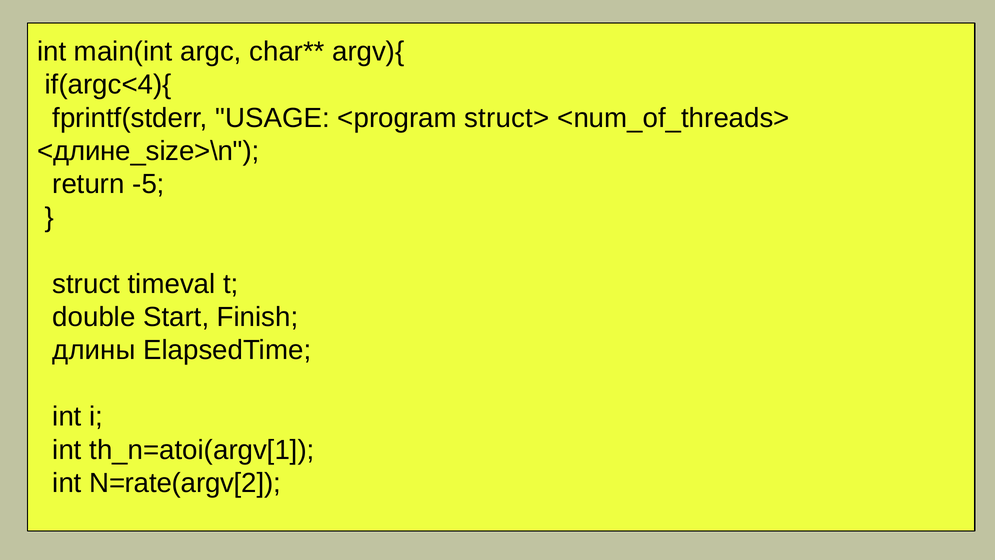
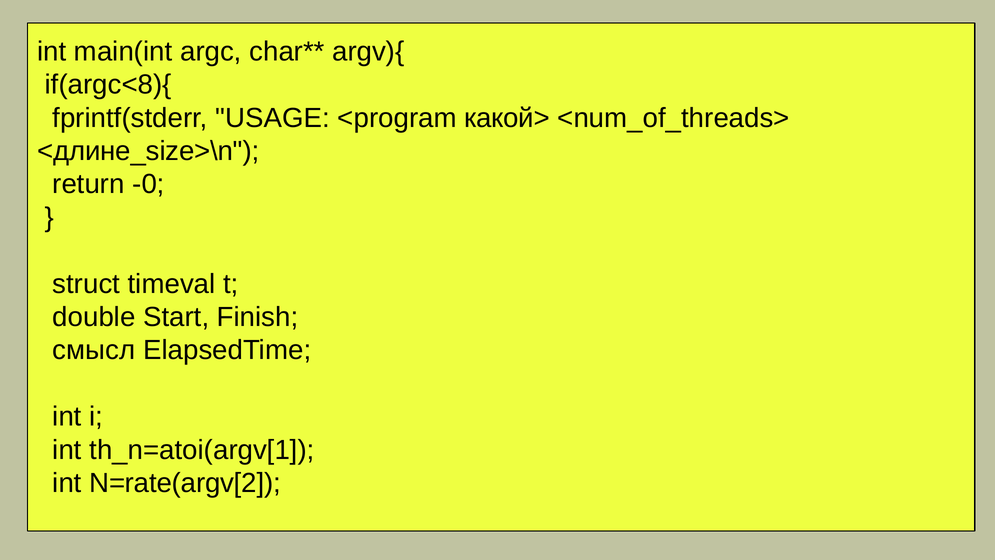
if(argc<4){: if(argc<4){ -> if(argc<8){
struct>: struct> -> какой>
-5: -5 -> -0
длины: длины -> смысл
